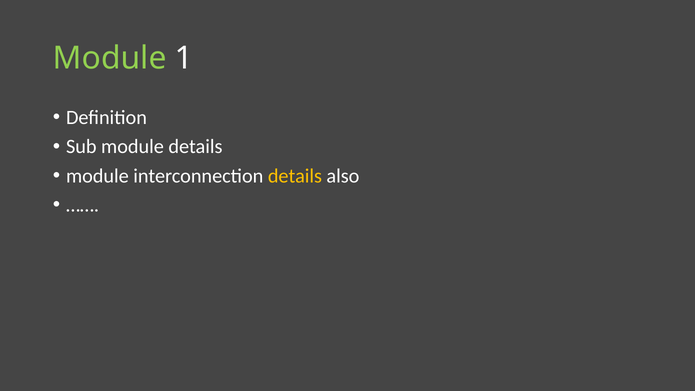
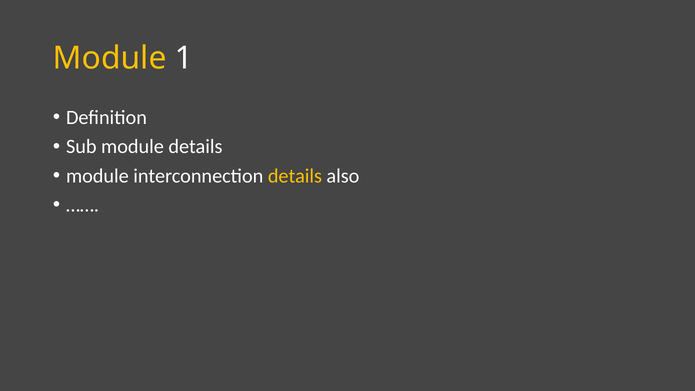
Module at (110, 58) colour: light green -> yellow
